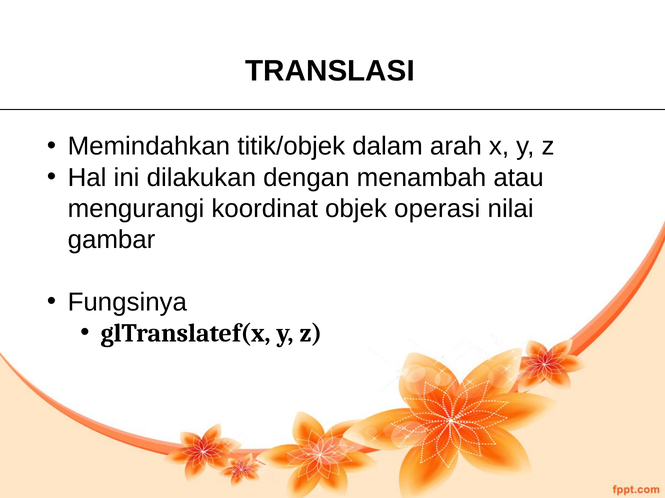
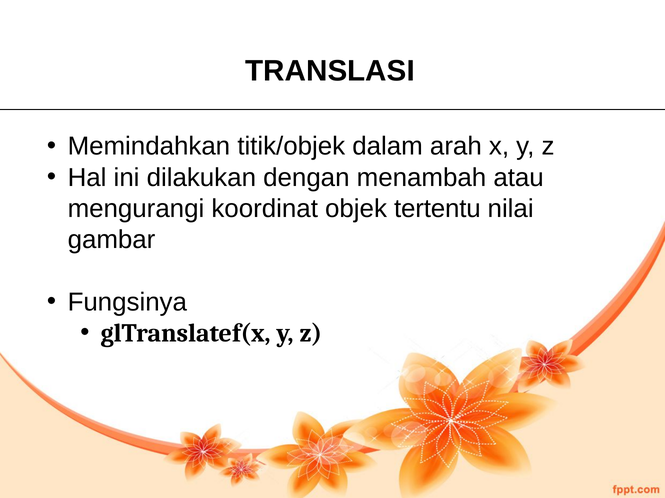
operasi: operasi -> tertentu
